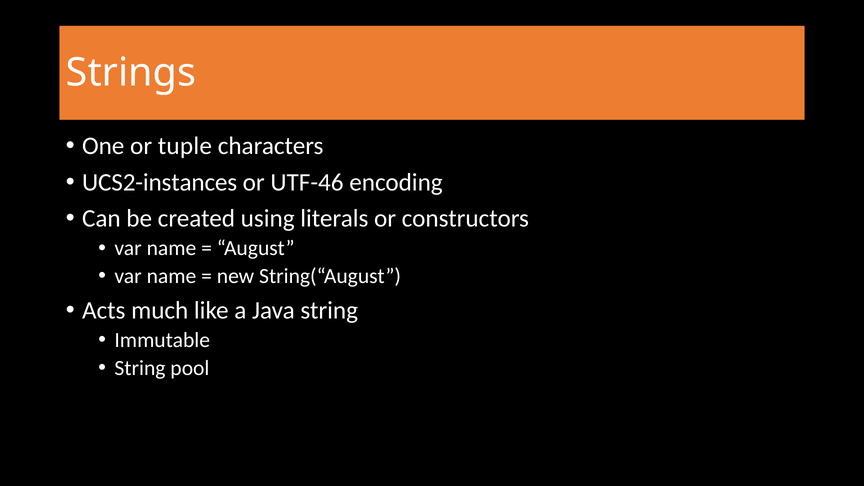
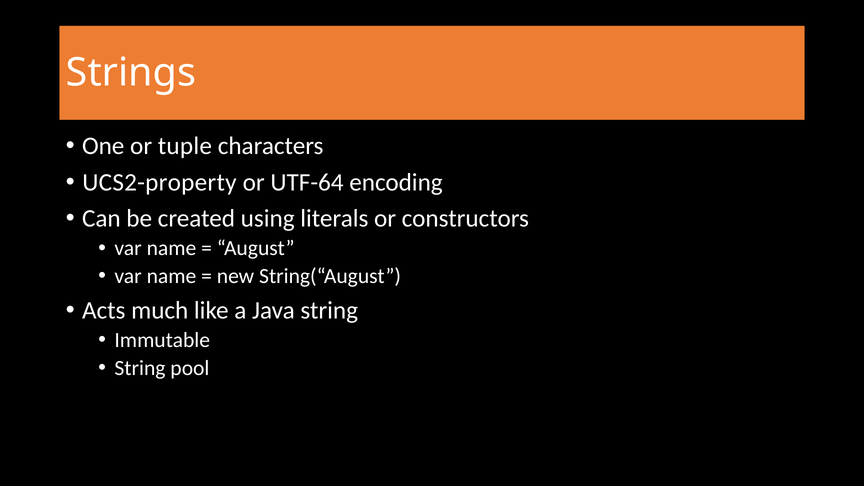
UCS2-instances: UCS2-instances -> UCS2-property
UTF-46: UTF-46 -> UTF-64
